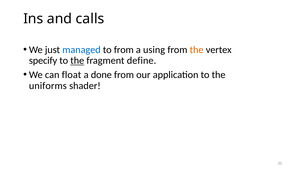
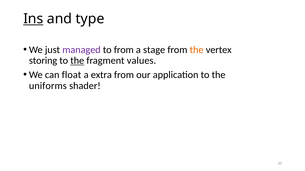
Ins underline: none -> present
calls: calls -> type
managed colour: blue -> purple
using: using -> stage
specify: specify -> storing
define: define -> values
done: done -> extra
